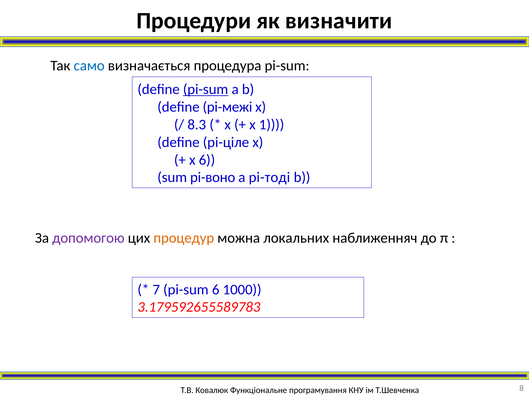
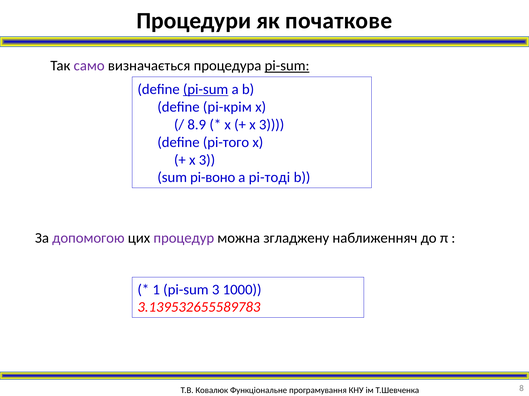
визначити: визначити -> початкове
само colour: blue -> purple
pi-sum at (287, 66) underline: none -> present
pi-межі: pi-межі -> pi-крім
8.3: 8.3 -> 8.9
1 at (272, 125): 1 -> 3
pi-ціле: pi-ціле -> pi-того
6 at (207, 160): 6 -> 3
процедур colour: orange -> purple
локальних: локальних -> згладжену
7: 7 -> 1
pi-sum 6: 6 -> 3
3.179592655589783: 3.179592655589783 -> 3.139532655589783
